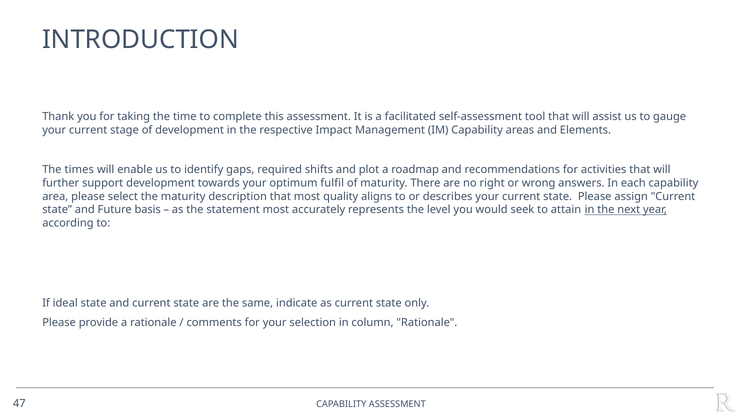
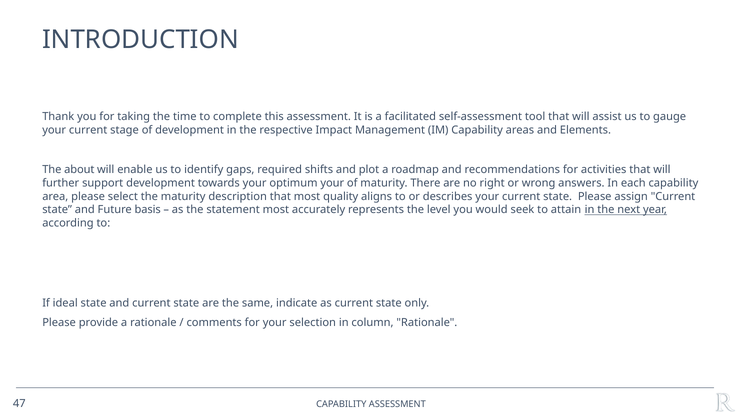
times: times -> about
optimum fulfil: fulfil -> your
